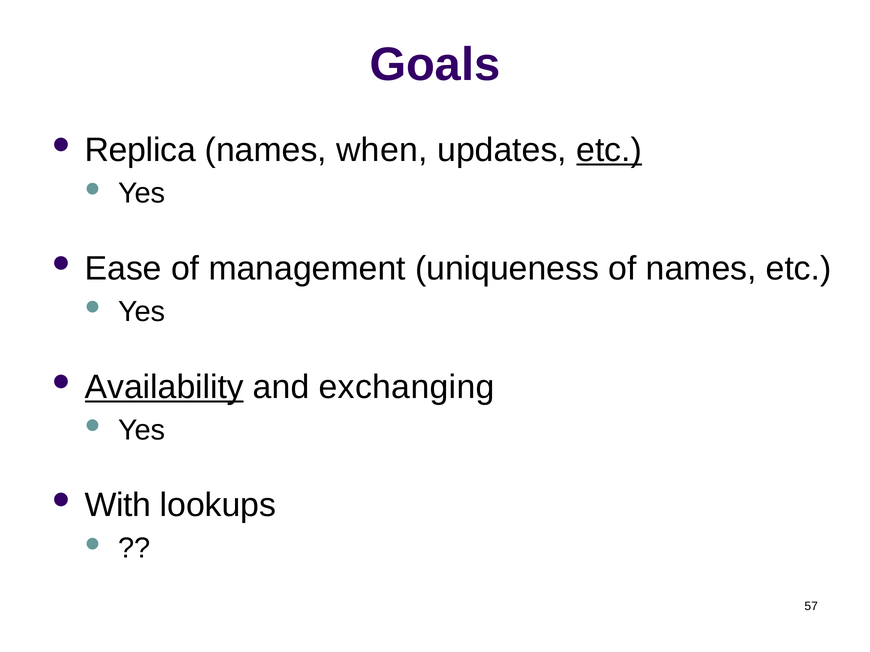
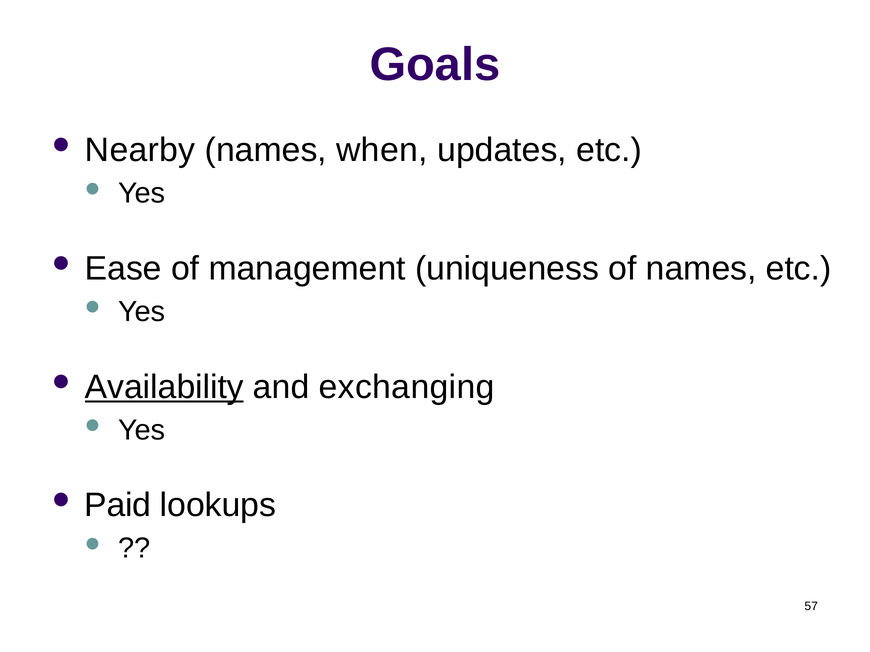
Replica: Replica -> Nearby
etc at (609, 150) underline: present -> none
With: With -> Paid
